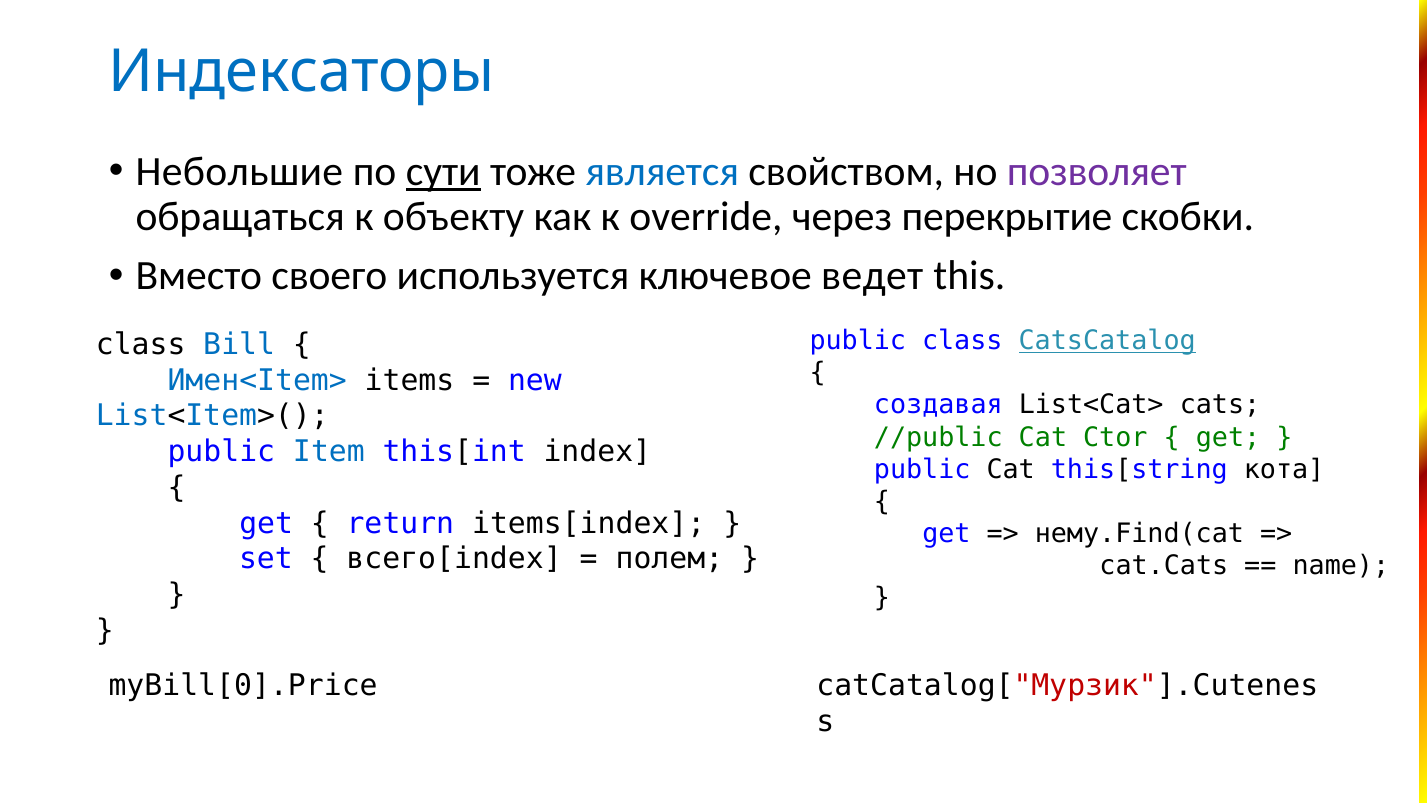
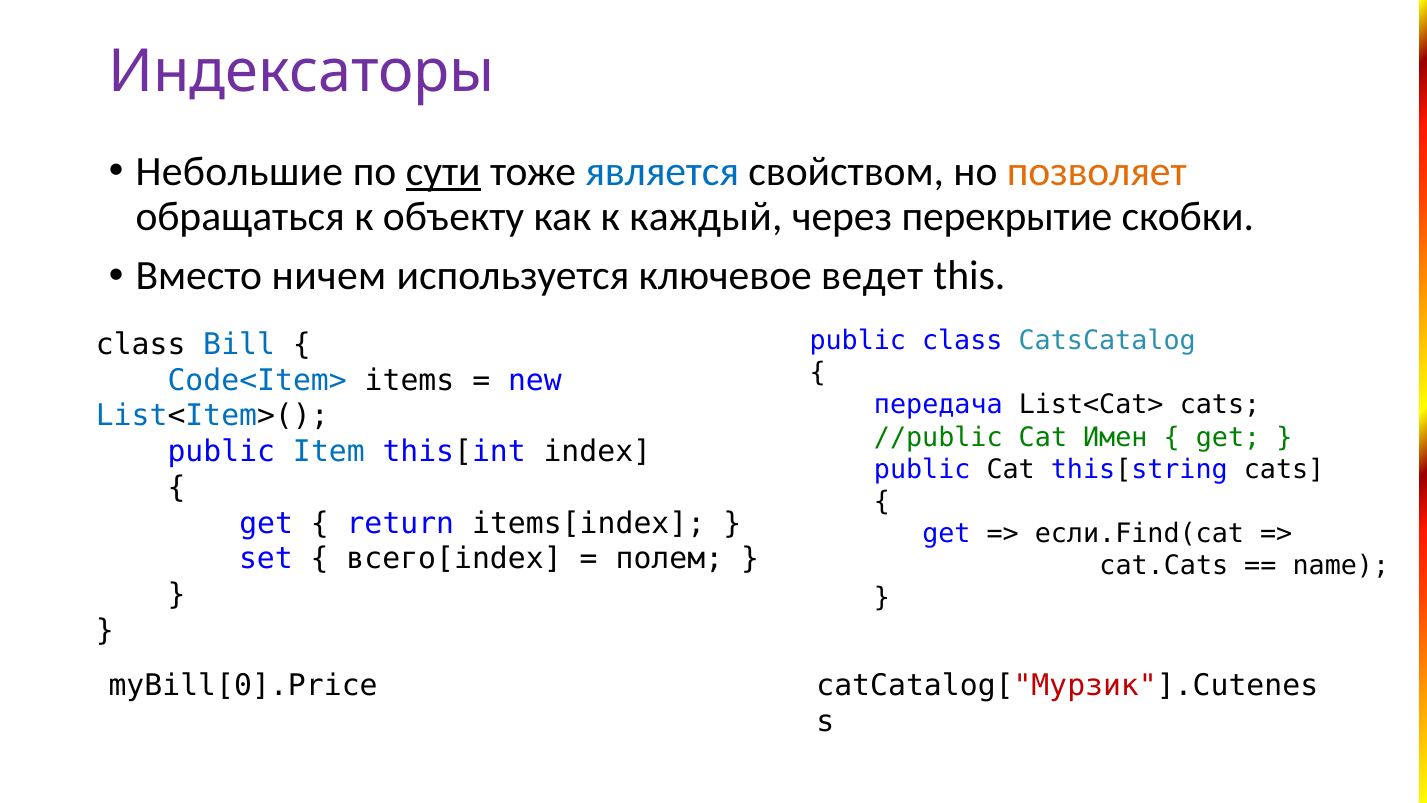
Индексаторы colour: blue -> purple
позволяет colour: purple -> orange
override: override -> каждый
своего: своего -> ничем
CatsCatalog underline: present -> none
Имен<Item>: Имен<Item> -> Code<Item>
создавая: создавая -> передача
Ctor: Ctor -> Имен
this[string кота: кота -> cats
нему.Find(cat: нему.Find(cat -> если.Find(cat
